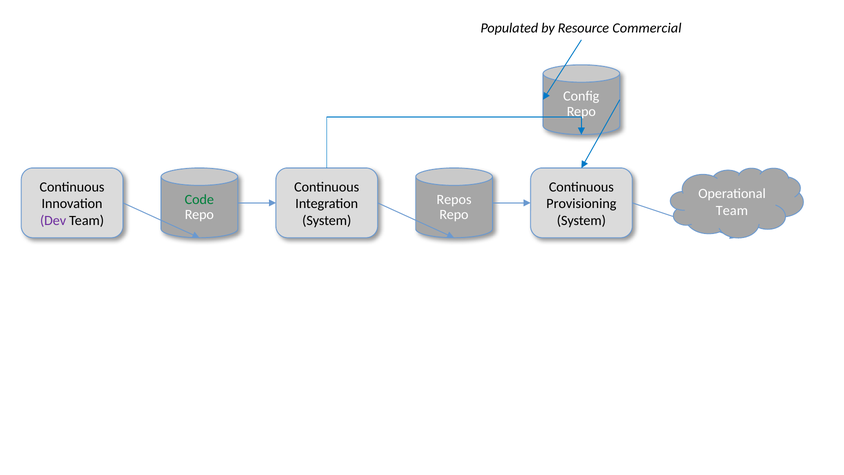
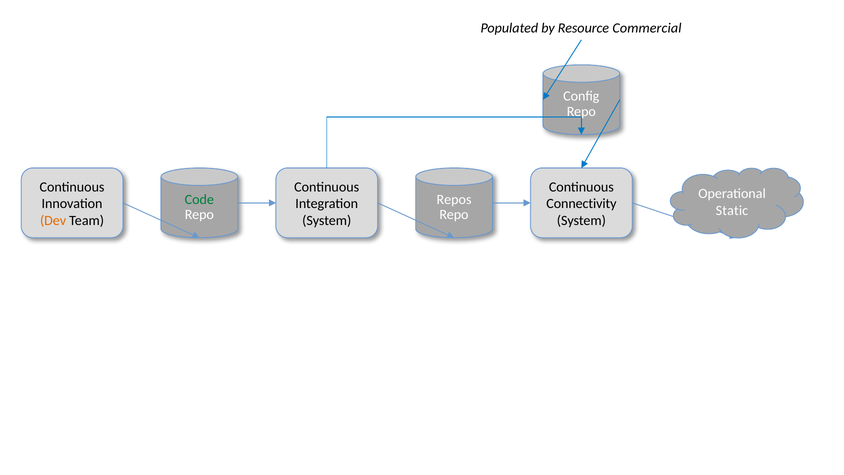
Provisioning: Provisioning -> Connectivity
Team at (732, 211): Team -> Static
Dev colour: purple -> orange
